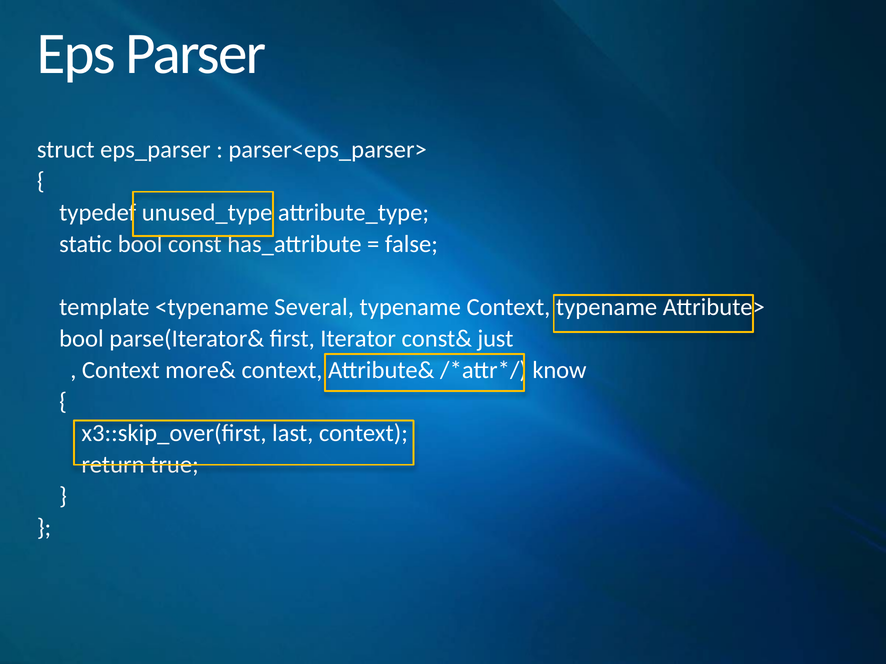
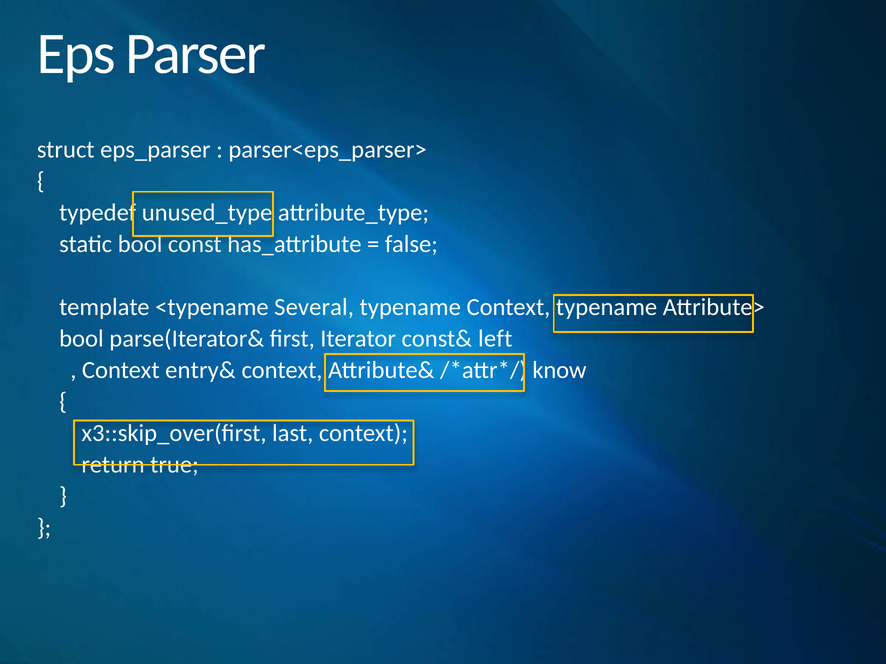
just: just -> left
more&: more& -> entry&
